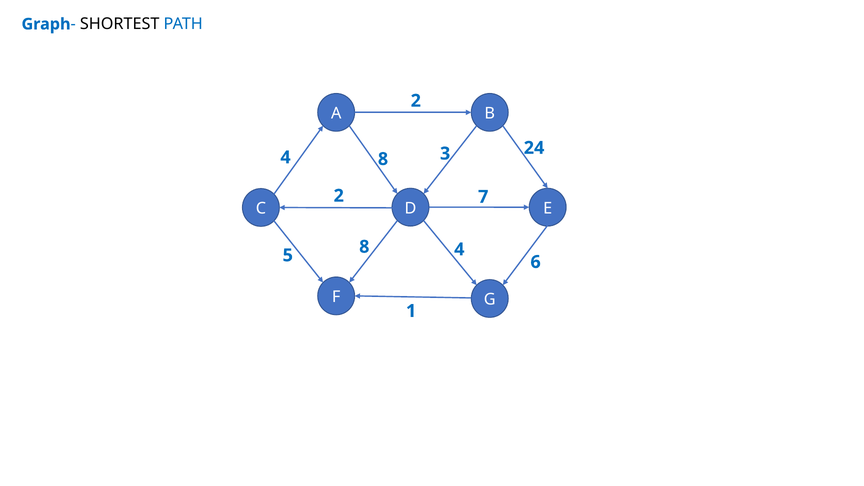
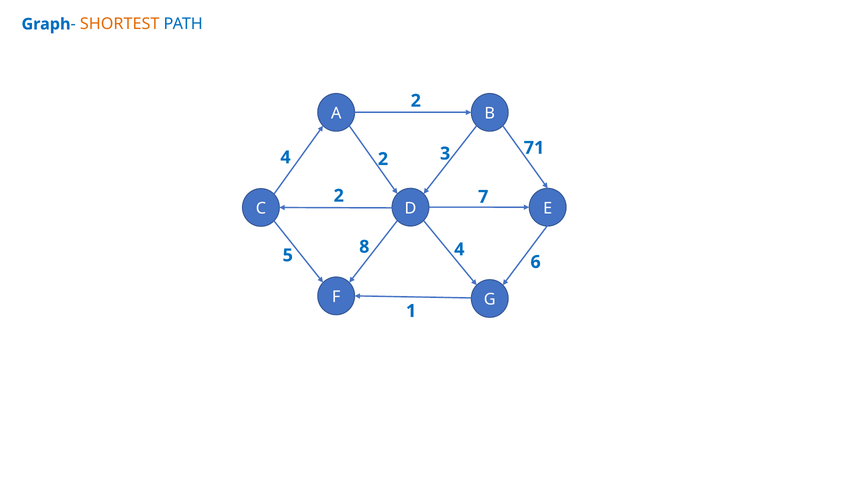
SHORTEST colour: black -> orange
24: 24 -> 71
4 8: 8 -> 2
